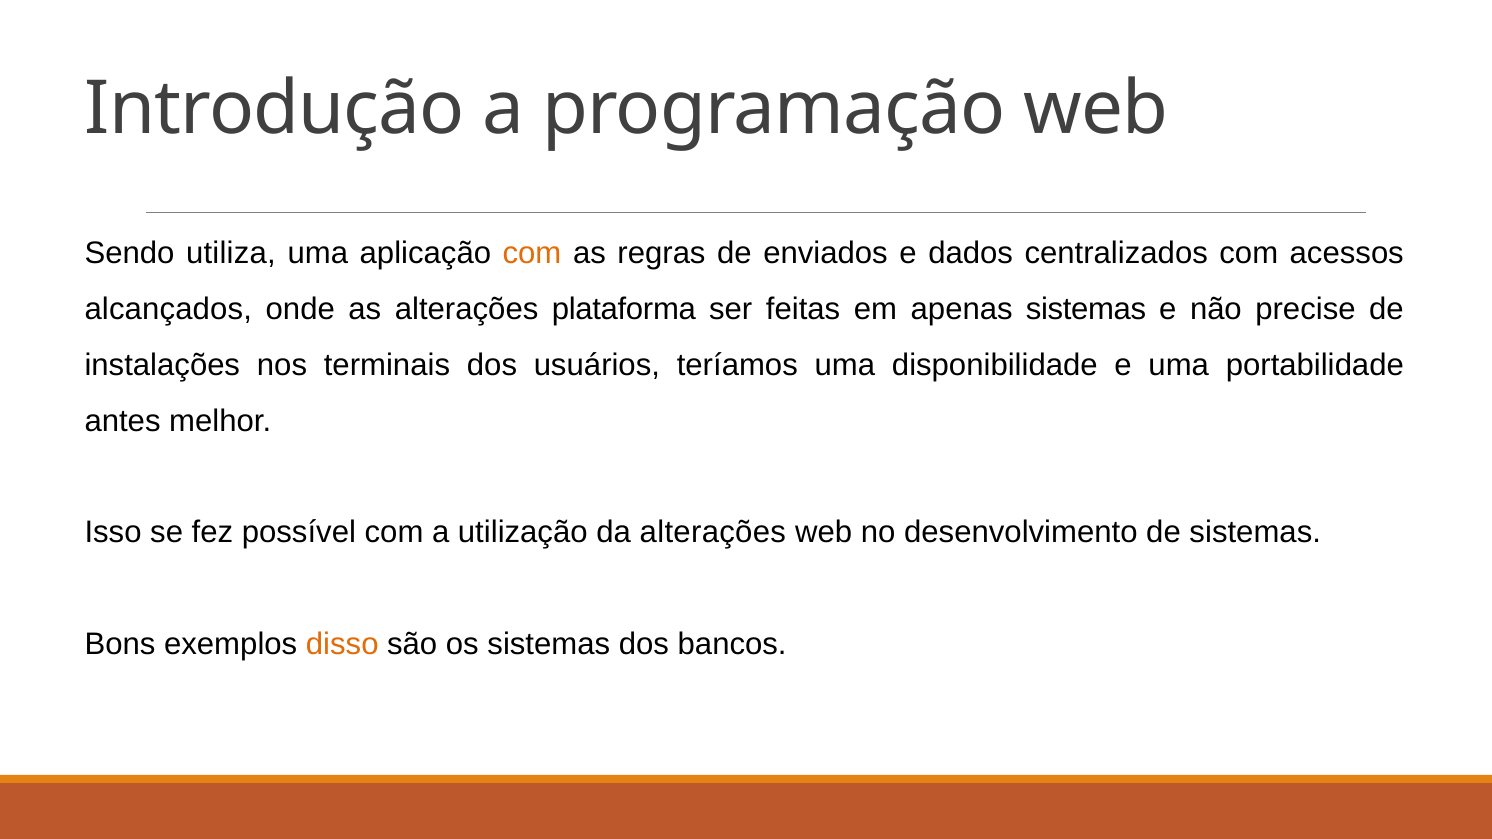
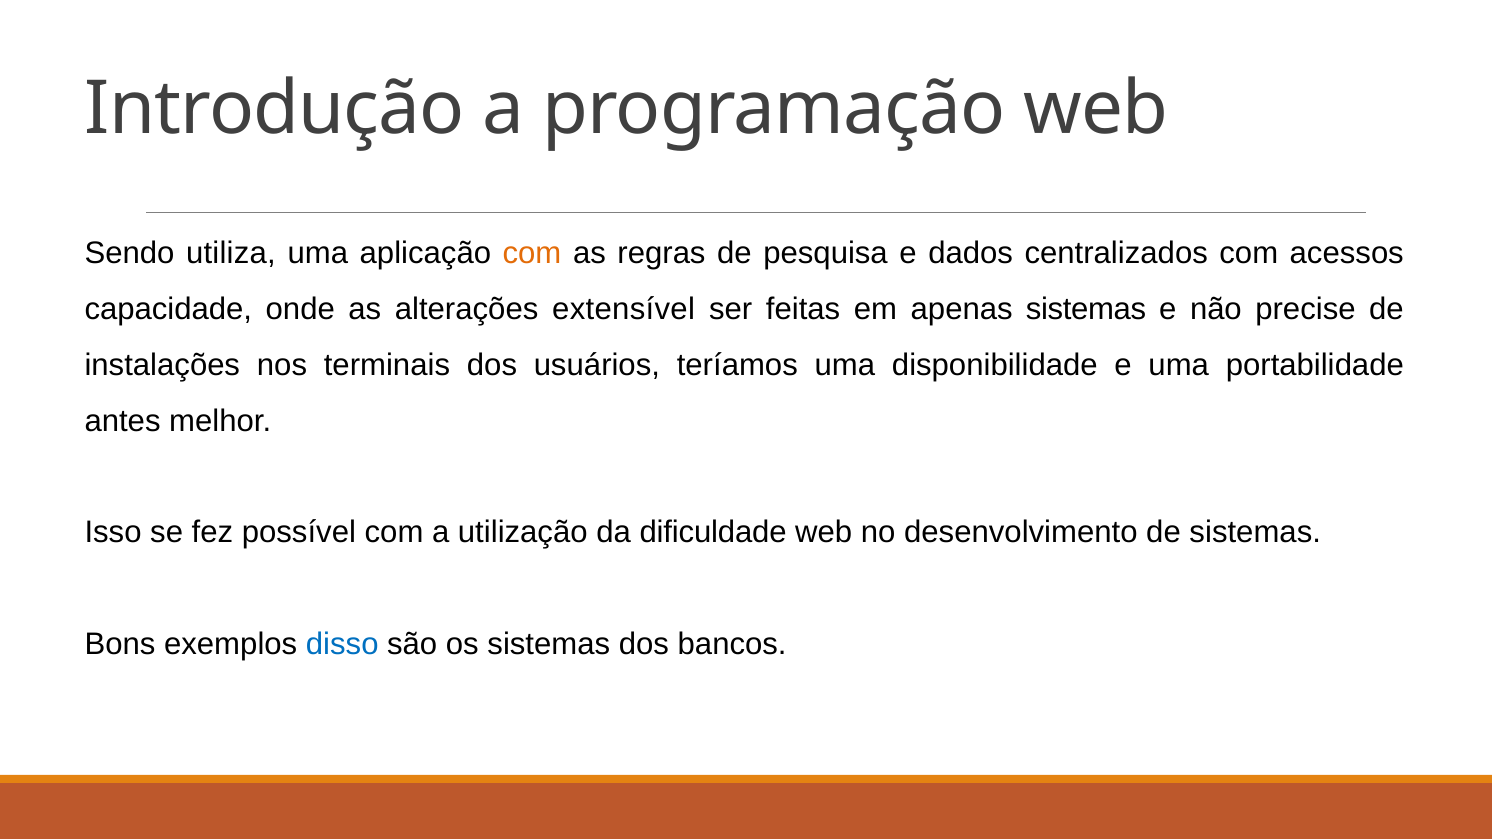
enviados: enviados -> pesquisa
alcançados: alcançados -> capacidade
plataforma: plataforma -> extensível
da alterações: alterações -> dificuldade
disso colour: orange -> blue
